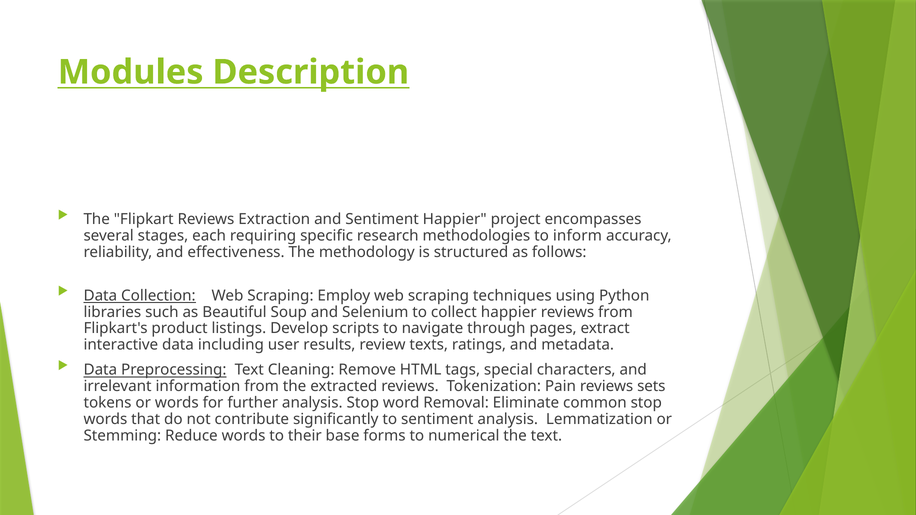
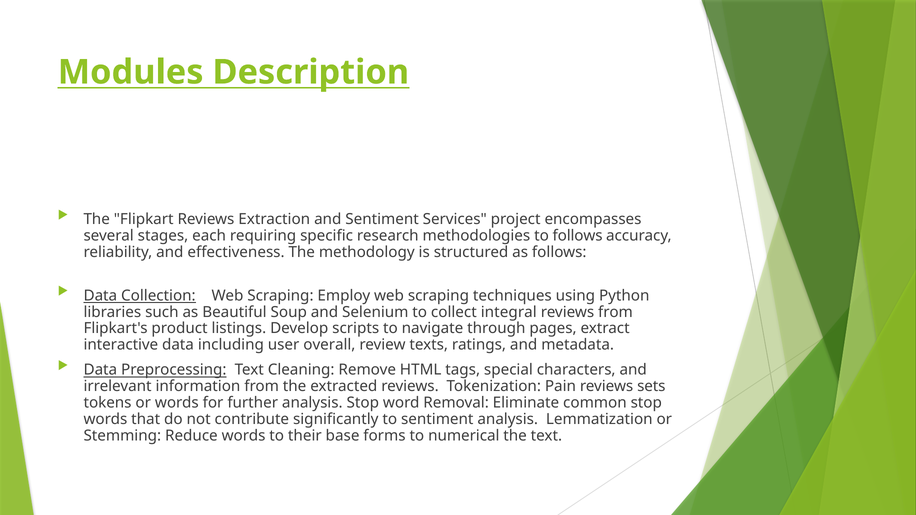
Sentiment Happier: Happier -> Services
to inform: inform -> follows
collect happier: happier -> integral
results: results -> overall
